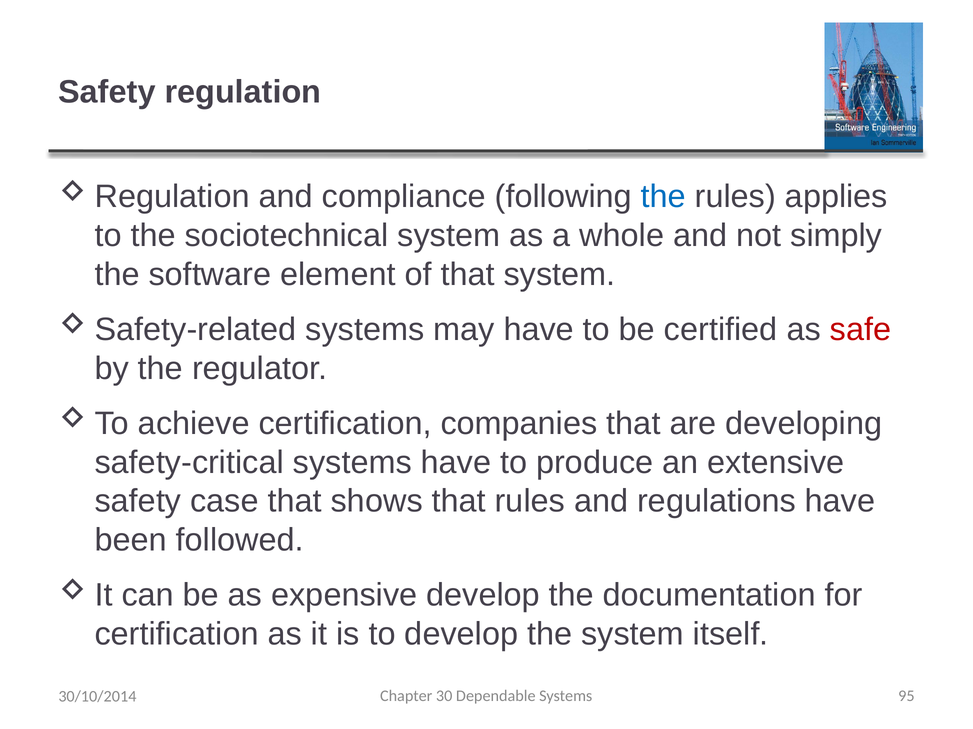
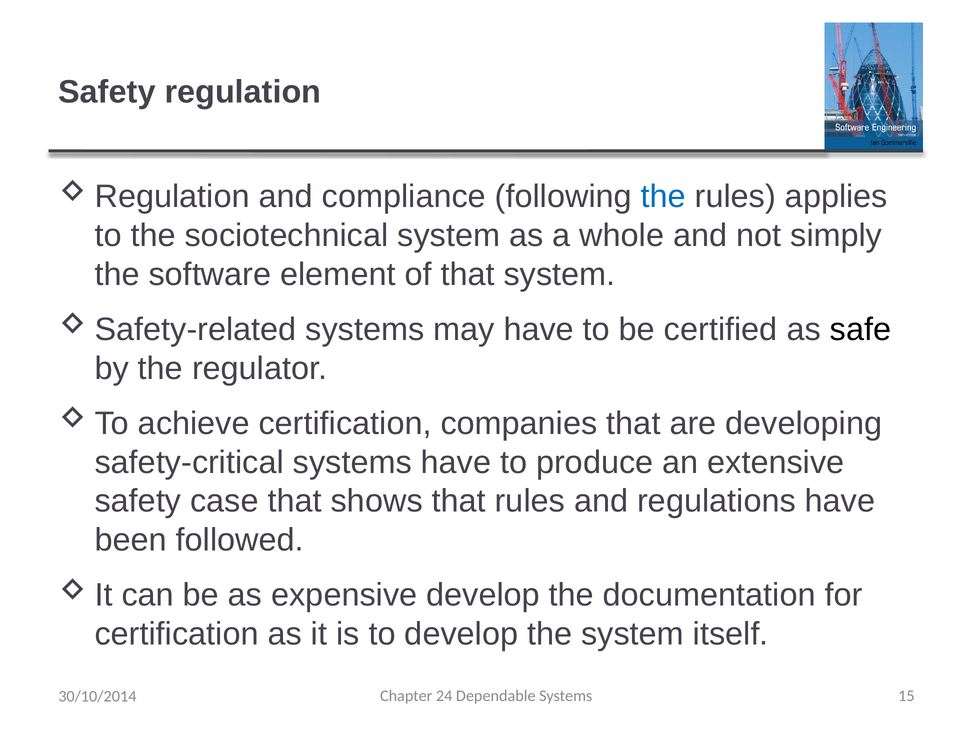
safe colour: red -> black
30: 30 -> 24
95: 95 -> 15
